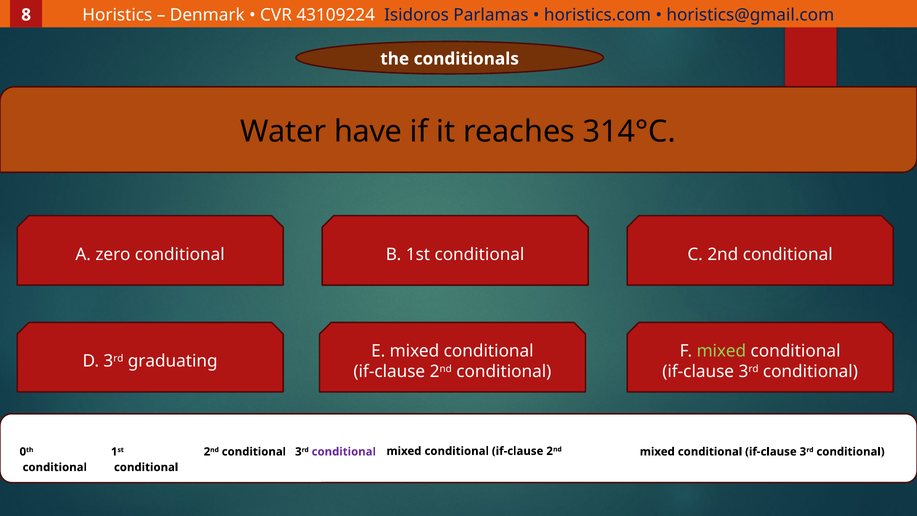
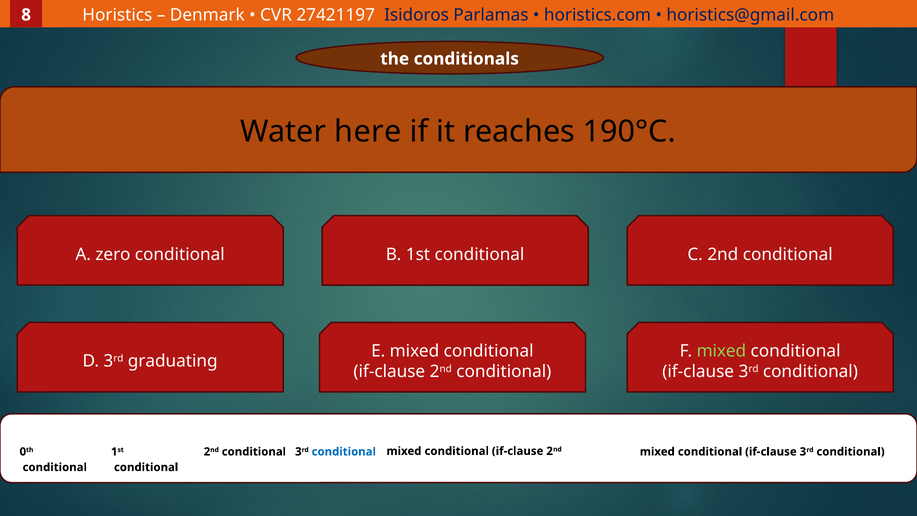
43109224: 43109224 -> 27421197
have: have -> here
314°C: 314°C -> 190°C
conditional at (344, 452) colour: purple -> blue
